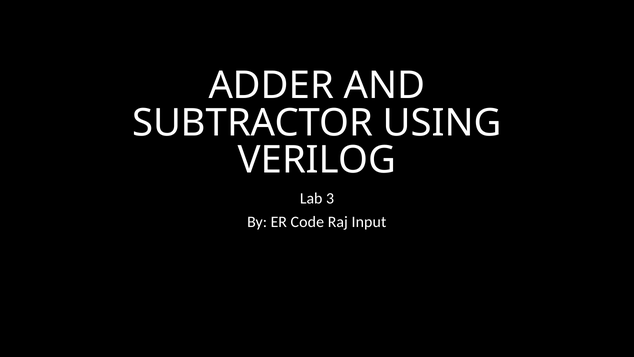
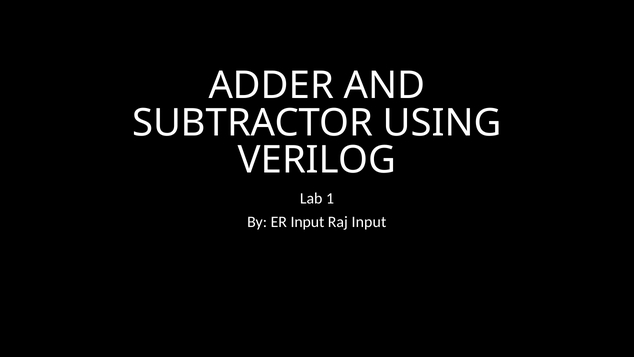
3: 3 -> 1
ER Code: Code -> Input
